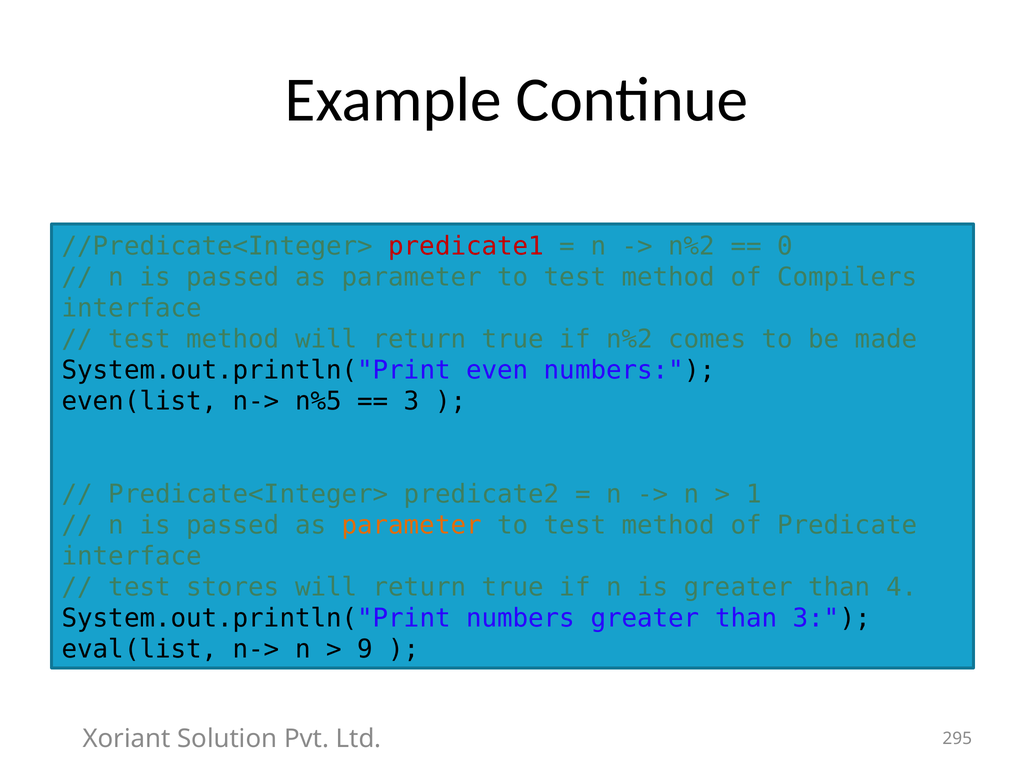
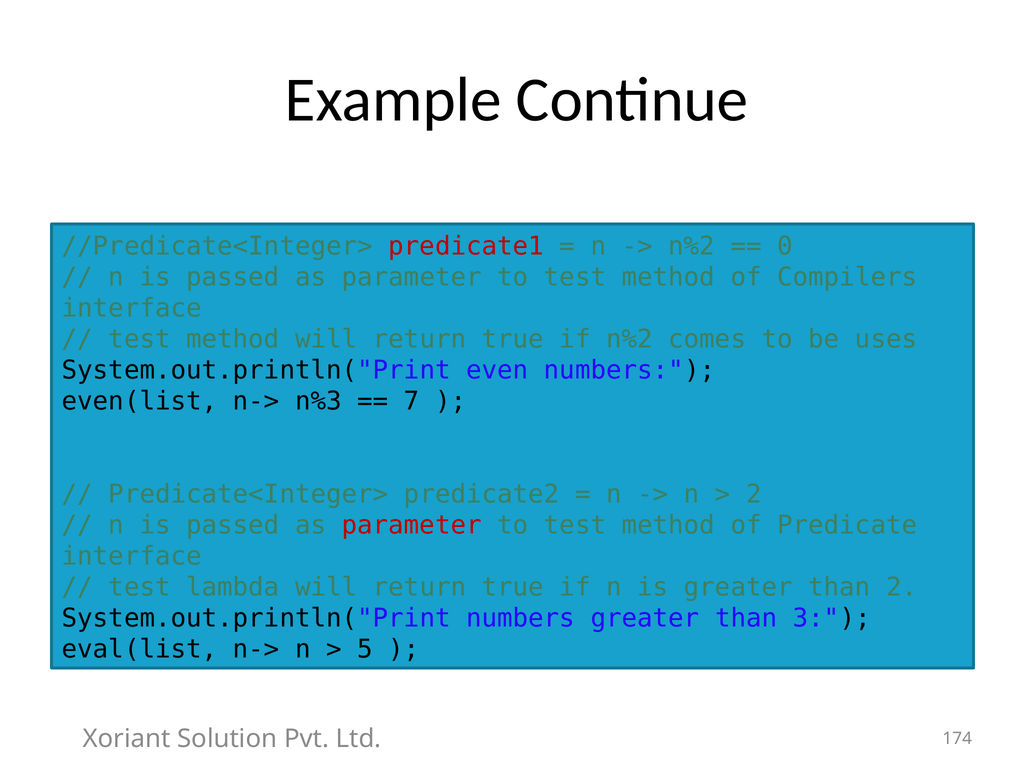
made: made -> uses
n%5: n%5 -> n%3
3 at (412, 401): 3 -> 7
1 at (754, 495): 1 -> 2
parameter at (412, 526) colour: orange -> red
stores: stores -> lambda
than 4: 4 -> 2
9: 9 -> 5
295: 295 -> 174
